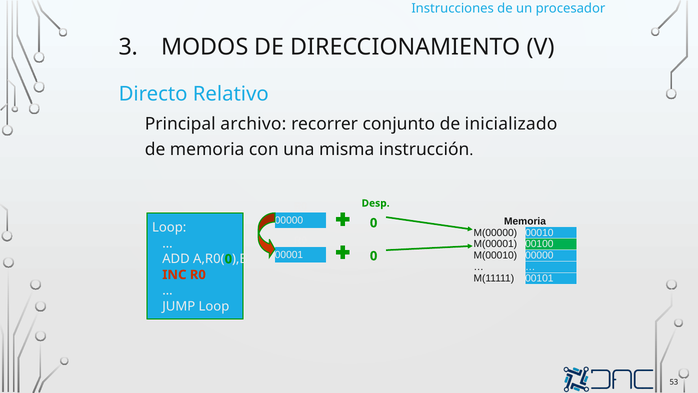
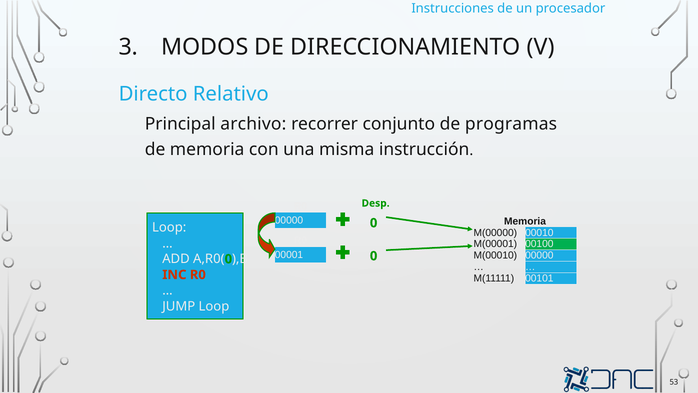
inicializado: inicializado -> programas
